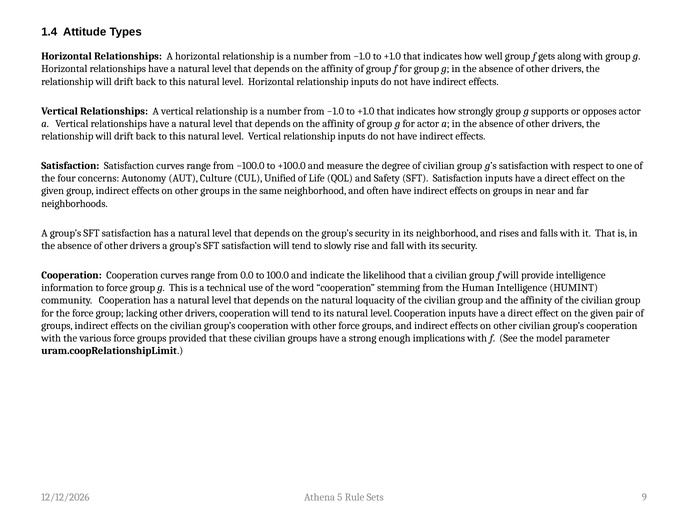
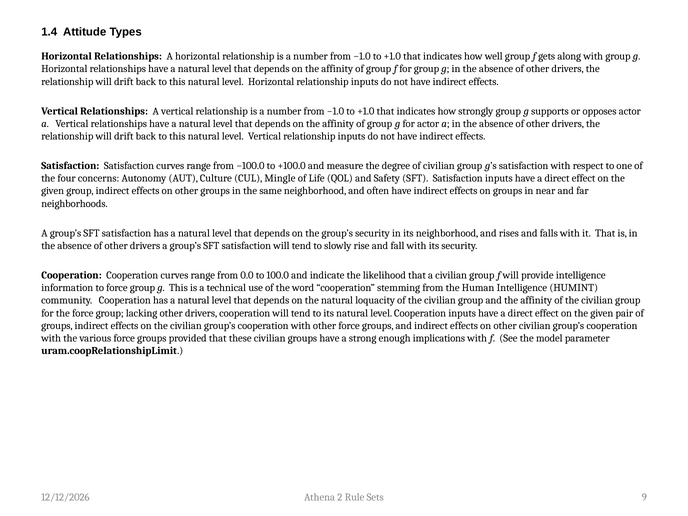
Unified: Unified -> Mingle
5: 5 -> 2
